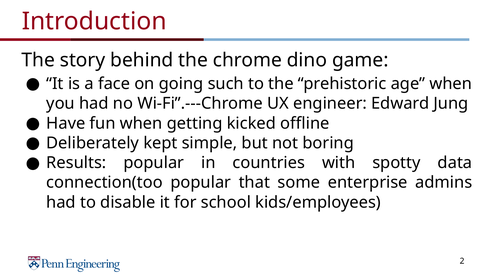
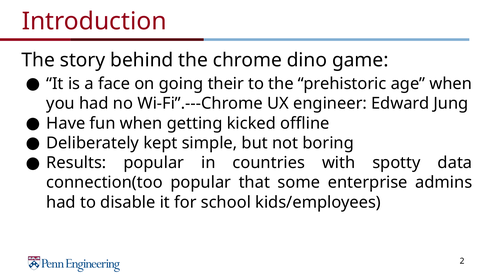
such: such -> their
